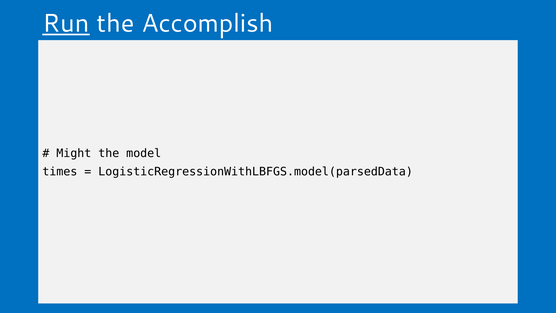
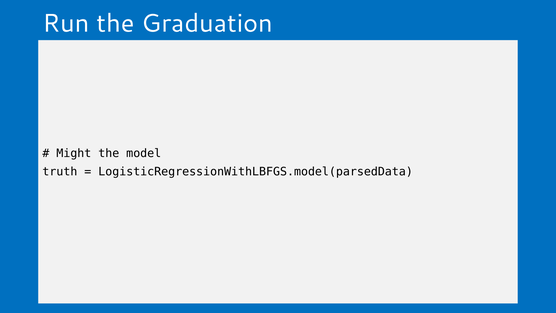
Run underline: present -> none
Accomplish: Accomplish -> Graduation
times: times -> truth
